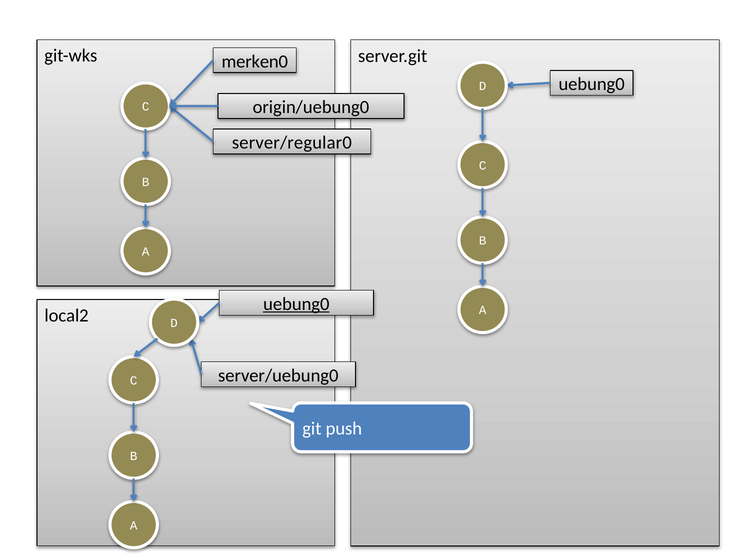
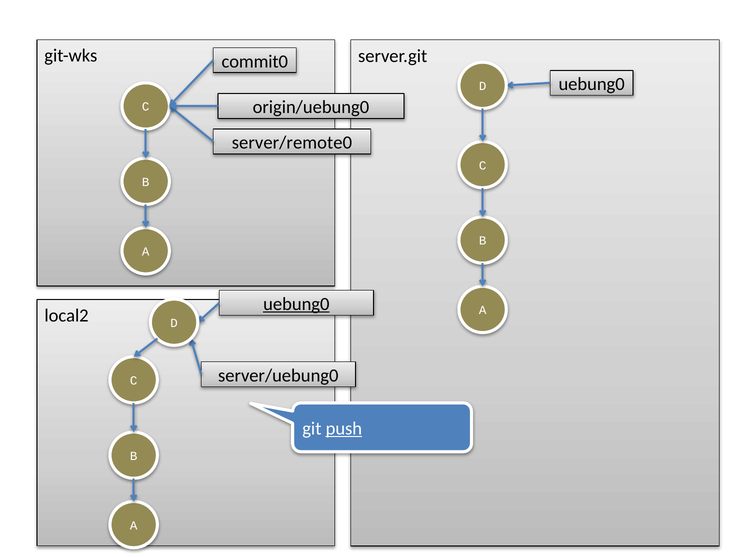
merken0: merken0 -> commit0
server/regular0: server/regular0 -> server/remote0
push underline: none -> present
